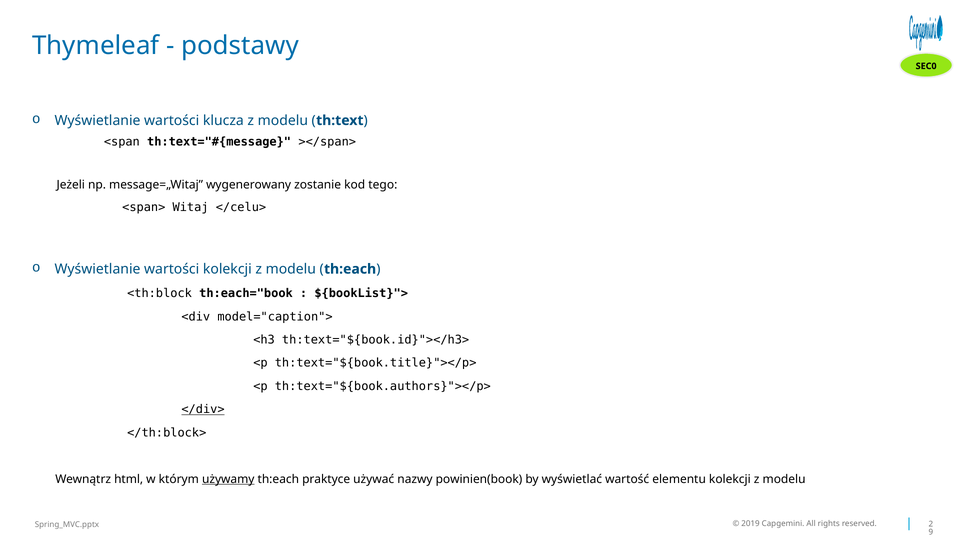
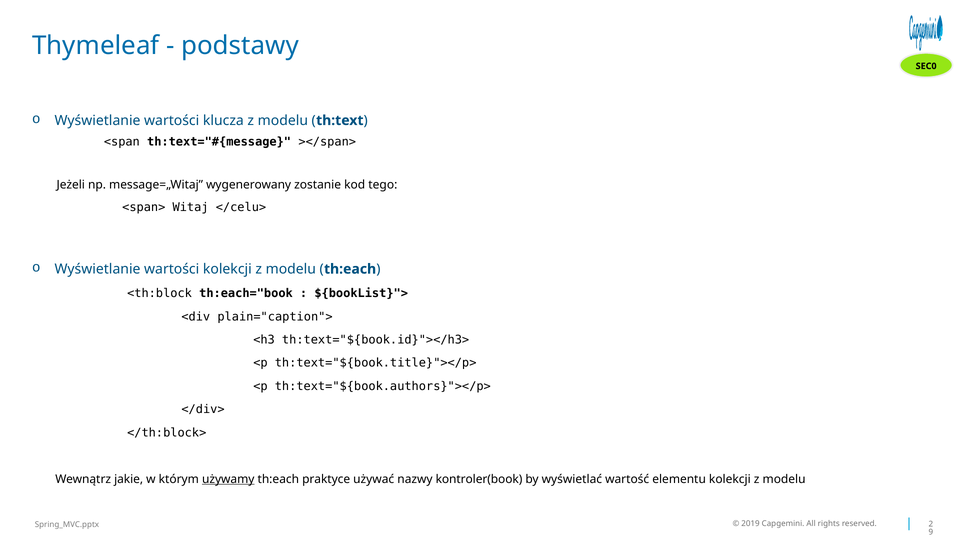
model="caption">: model="caption"> -> plain="caption">
</div> underline: present -> none
html: html -> jakie
powinien(book: powinien(book -> kontroler(book
